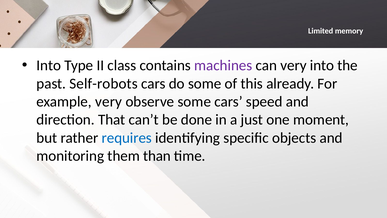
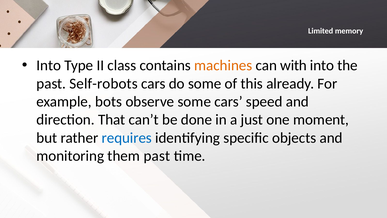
machines colour: purple -> orange
can very: very -> with
example very: very -> bots
them than: than -> past
